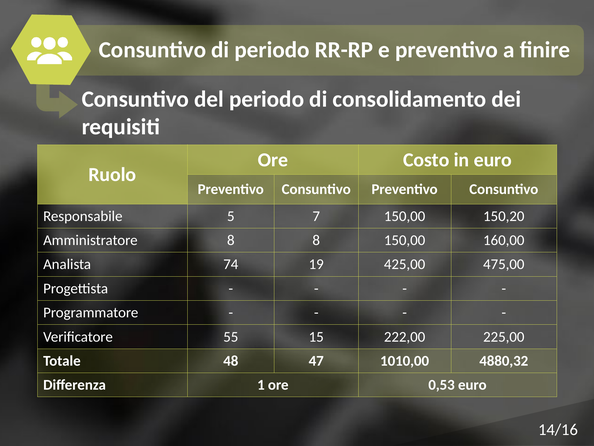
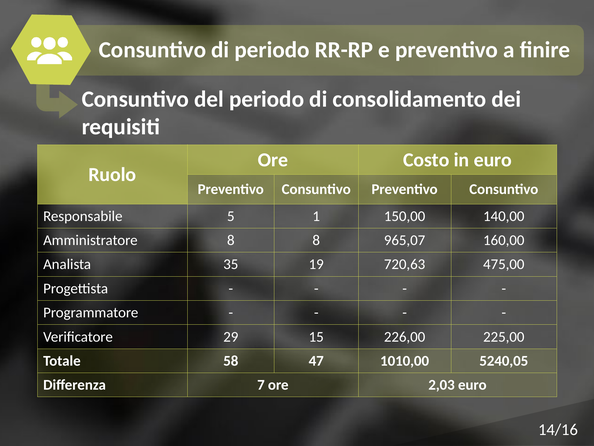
7: 7 -> 1
150,20: 150,20 -> 140,00
8 150,00: 150,00 -> 965,07
74: 74 -> 35
425,00: 425,00 -> 720,63
55: 55 -> 29
222,00: 222,00 -> 226,00
48: 48 -> 58
4880,32: 4880,32 -> 5240,05
1: 1 -> 7
0,53: 0,53 -> 2,03
